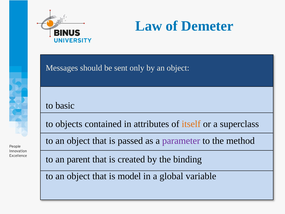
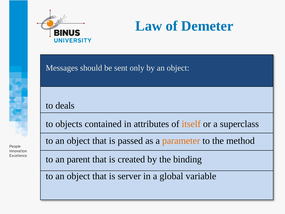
basic: basic -> deals
parameter colour: purple -> orange
model: model -> server
